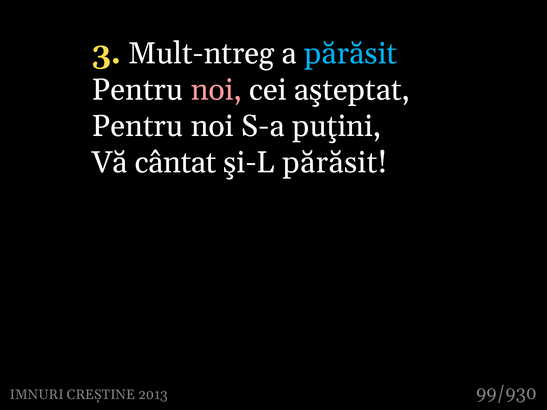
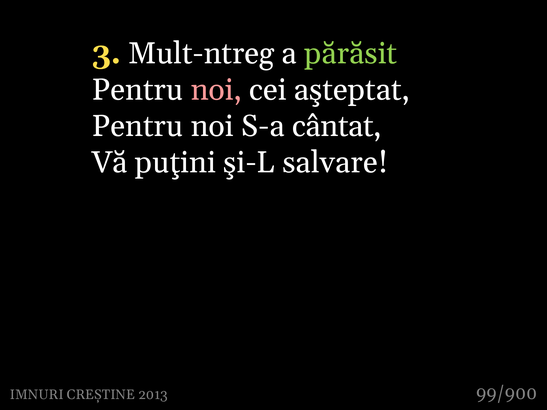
părăsit at (351, 53) colour: light blue -> light green
puţini: puţini -> cântat
cântat: cântat -> puţini
şi-L părăsit: părăsit -> salvare
99/930: 99/930 -> 99/900
